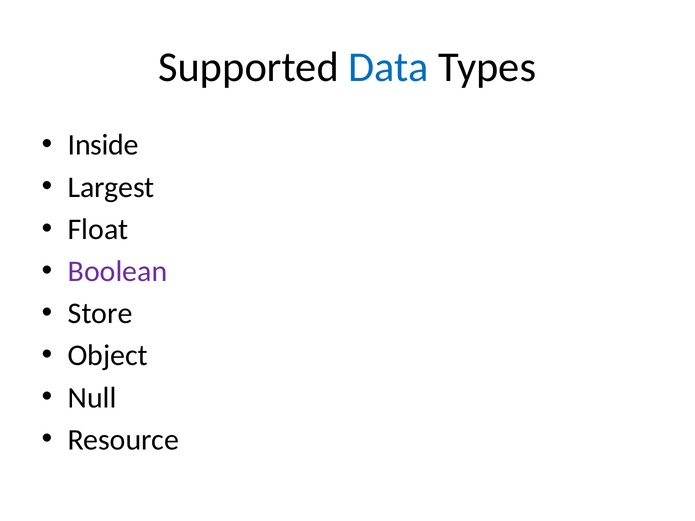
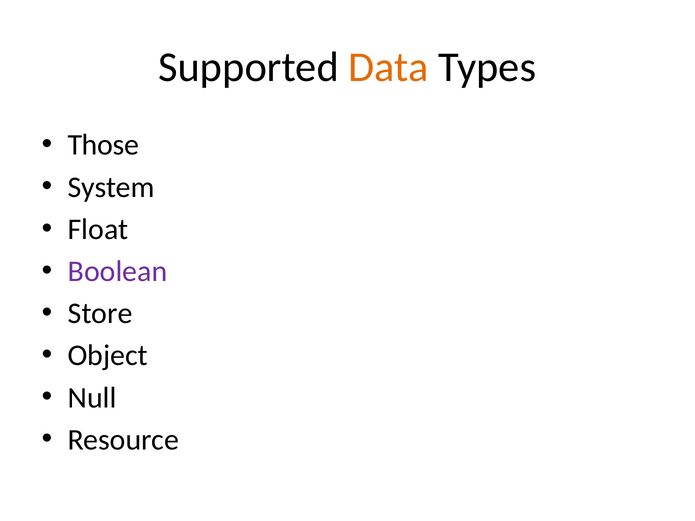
Data colour: blue -> orange
Inside: Inside -> Those
Largest: Largest -> System
